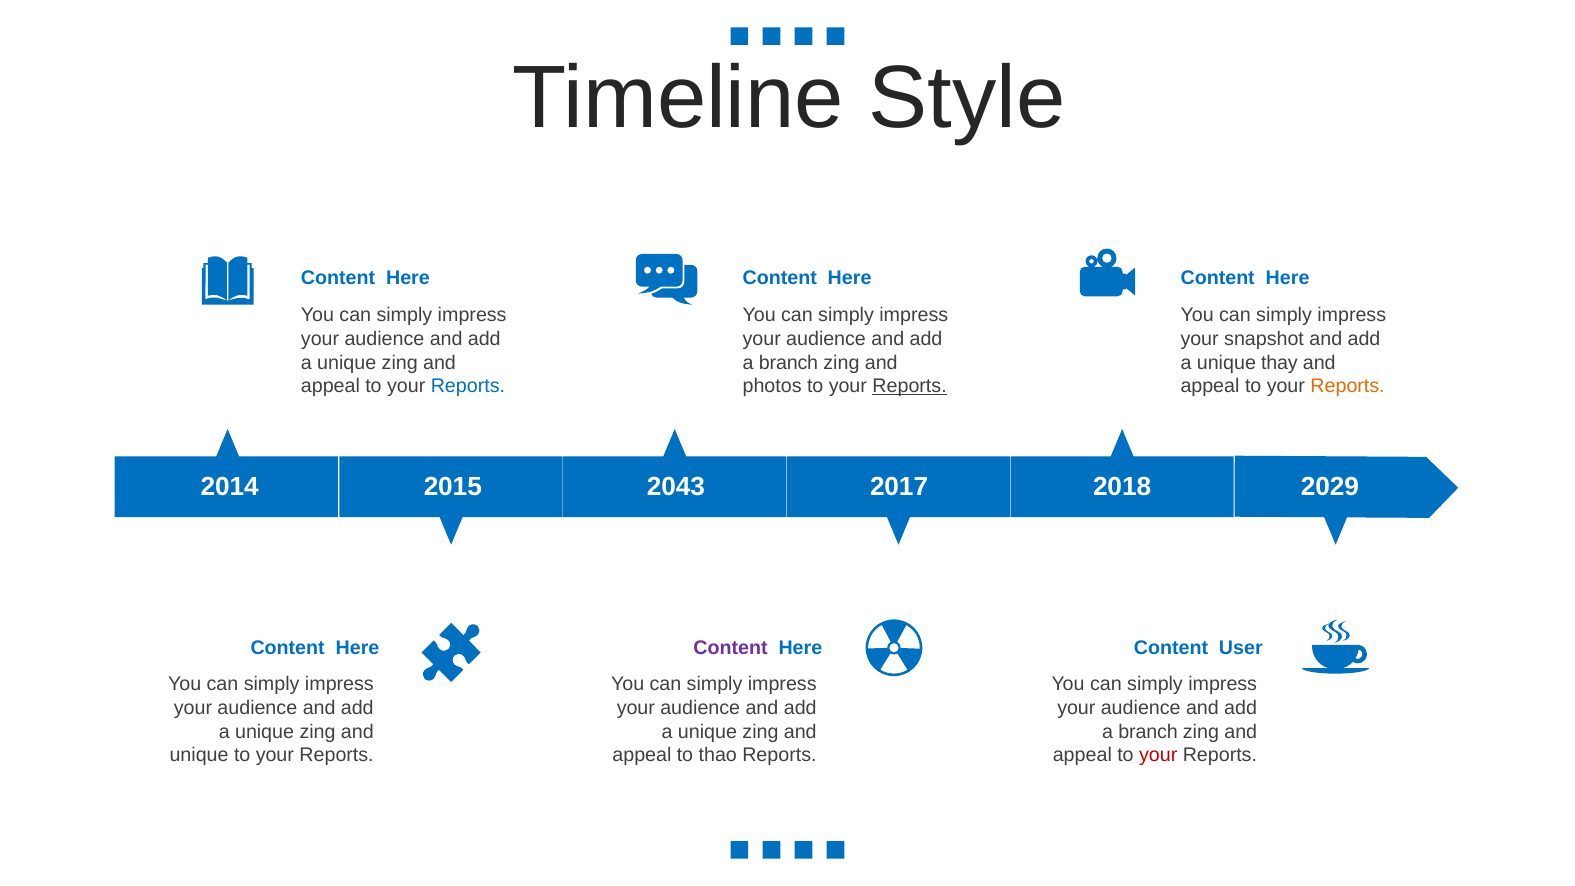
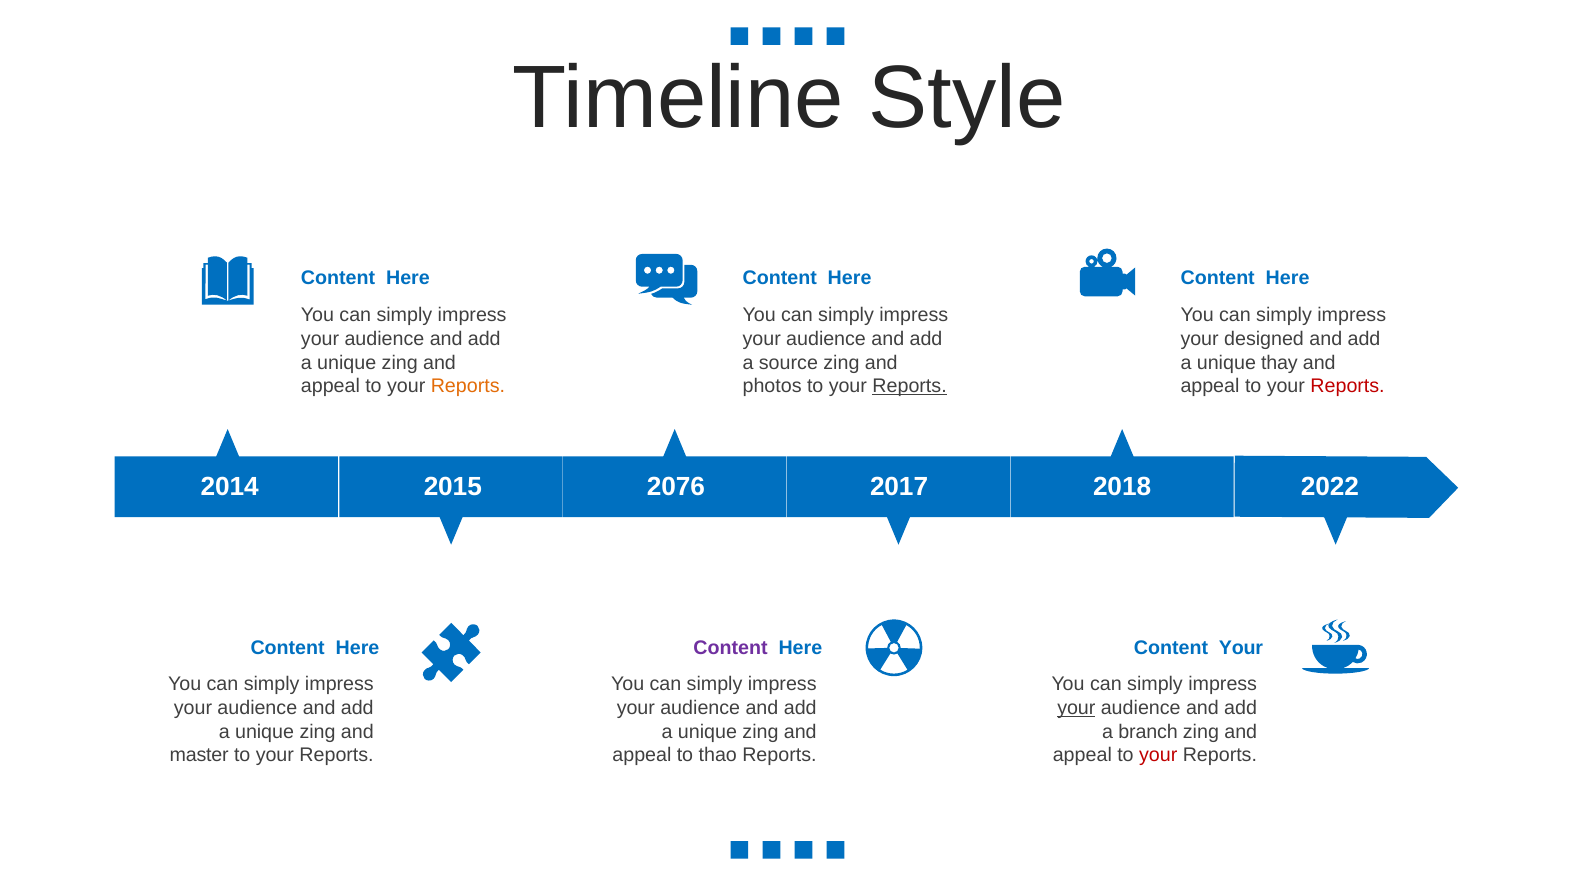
snapshot: snapshot -> designed
branch at (789, 362): branch -> source
Reports at (468, 386) colour: blue -> orange
Reports at (1348, 386) colour: orange -> red
2043: 2043 -> 2076
2029: 2029 -> 2022
Content User: User -> Your
your at (1076, 708) underline: none -> present
unique at (199, 755): unique -> master
